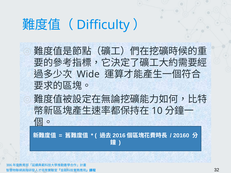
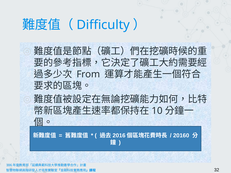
Wide: Wide -> From
